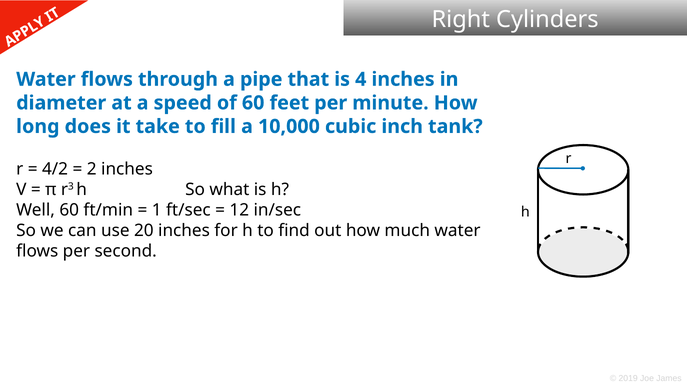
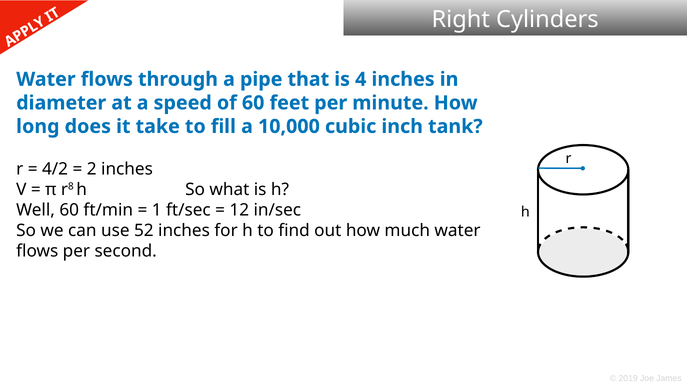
3: 3 -> 8
20: 20 -> 52
